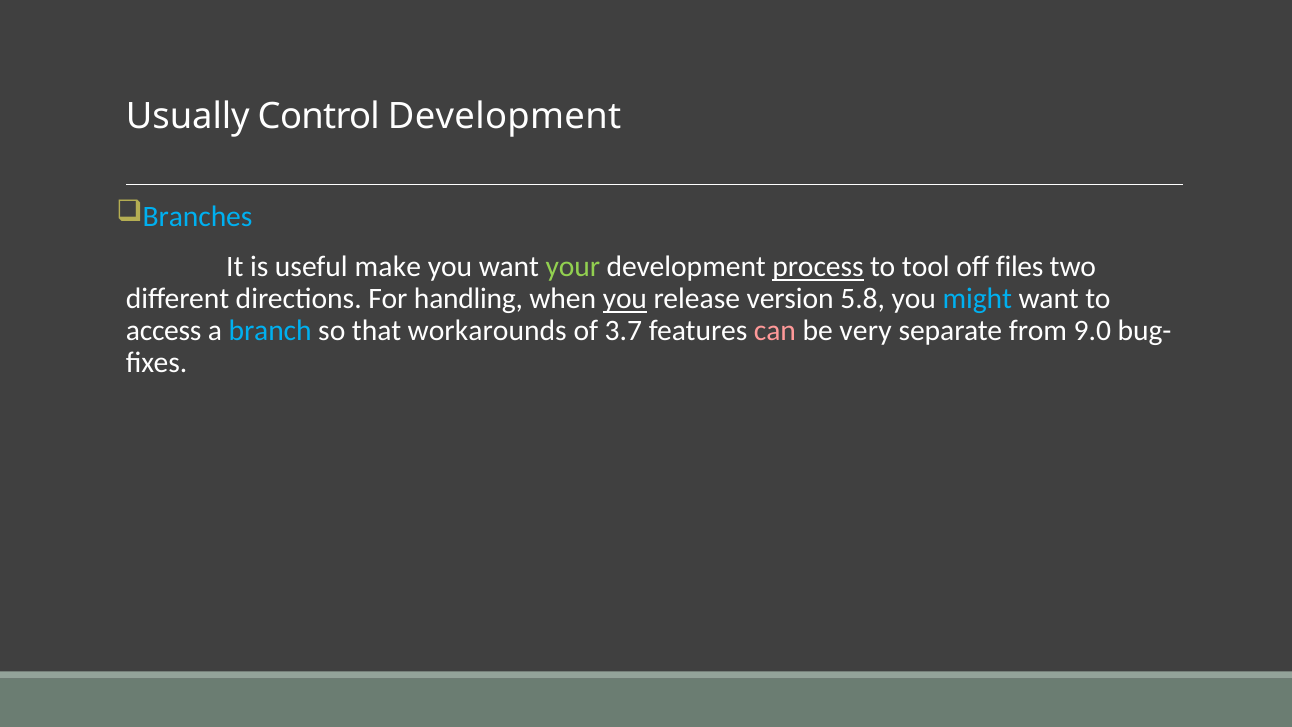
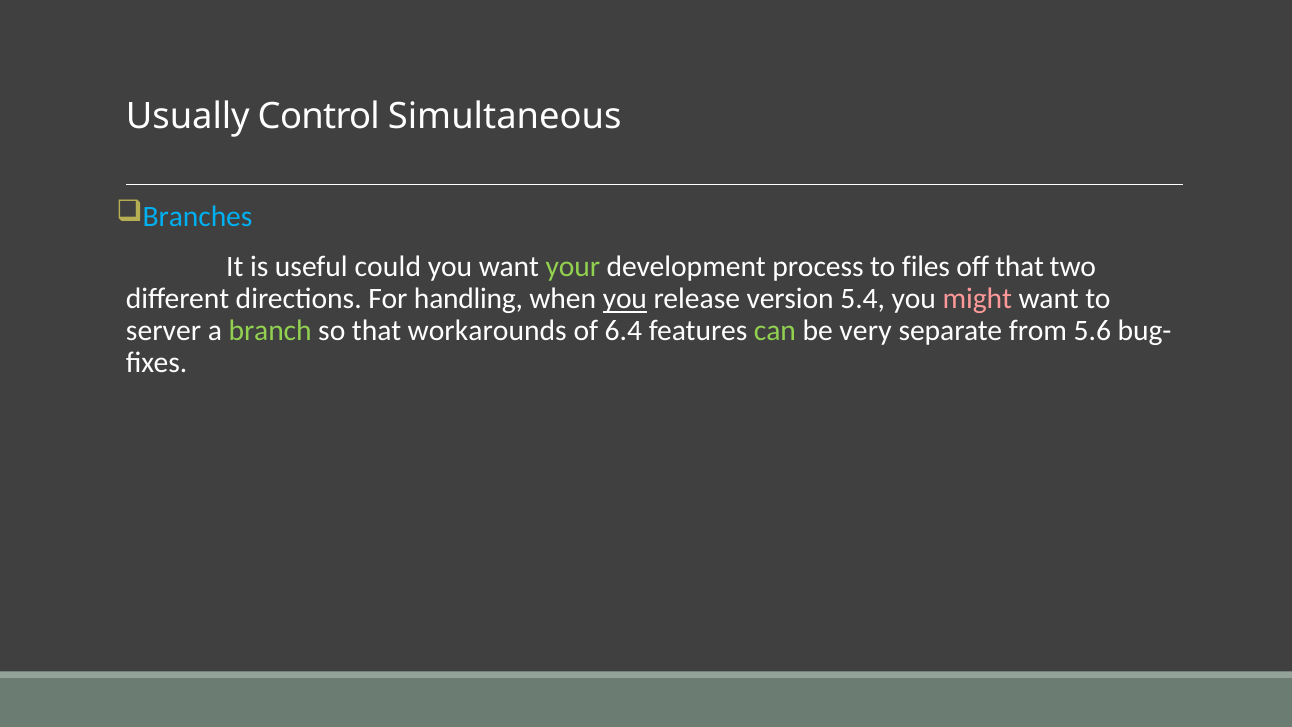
Control Development: Development -> Simultaneous
make: make -> could
process underline: present -> none
tool: tool -> files
off files: files -> that
5.8: 5.8 -> 5.4
might colour: light blue -> pink
access: access -> server
branch colour: light blue -> light green
3.7: 3.7 -> 6.4
can colour: pink -> light green
9.0: 9.0 -> 5.6
